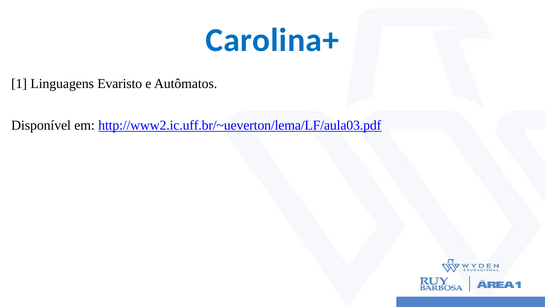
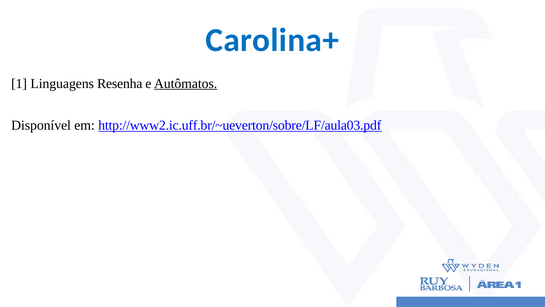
Evaristo: Evaristo -> Resenha
Autômatos underline: none -> present
http://www2.ic.uff.br/~ueverton/lema/LF/aula03.pdf: http://www2.ic.uff.br/~ueverton/lema/LF/aula03.pdf -> http://www2.ic.uff.br/~ueverton/sobre/LF/aula03.pdf
